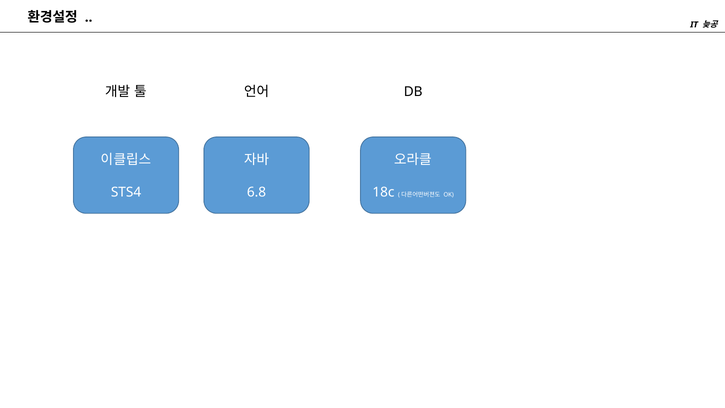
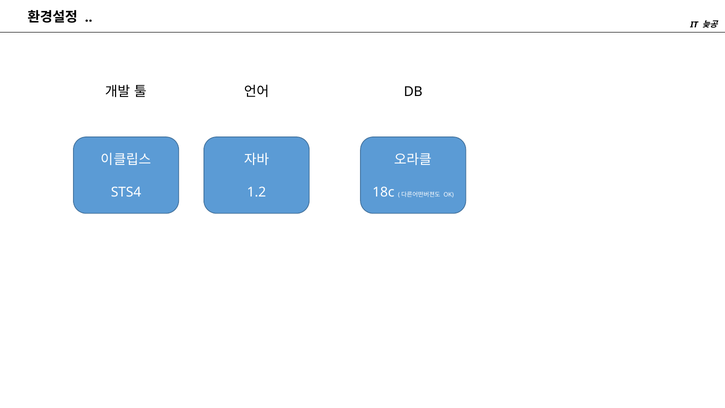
6.8: 6.8 -> 1.2
